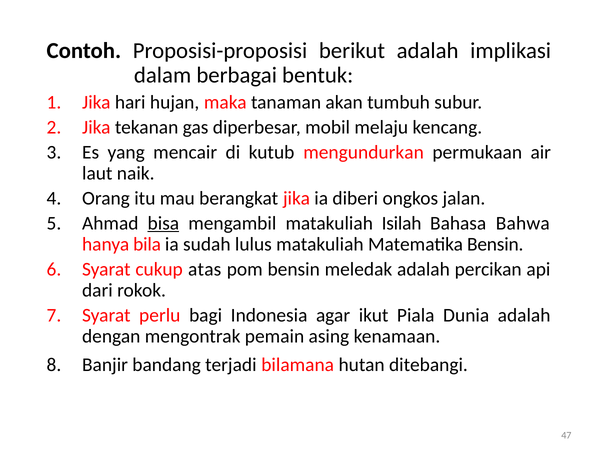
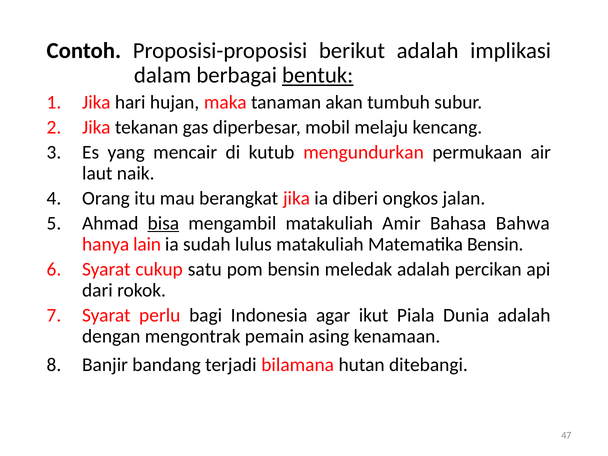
bentuk underline: none -> present
Isilah: Isilah -> Amir
bila: bila -> lain
atas: atas -> satu
